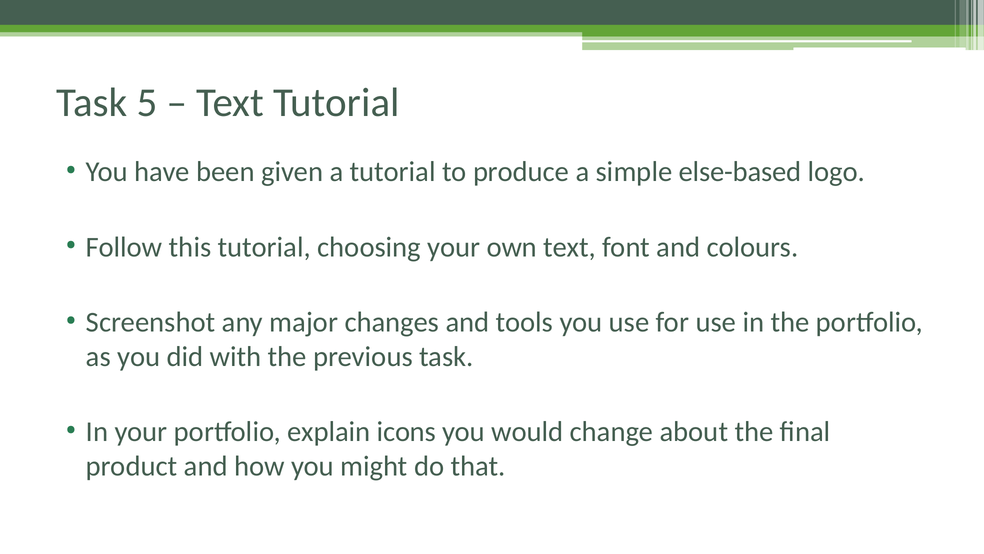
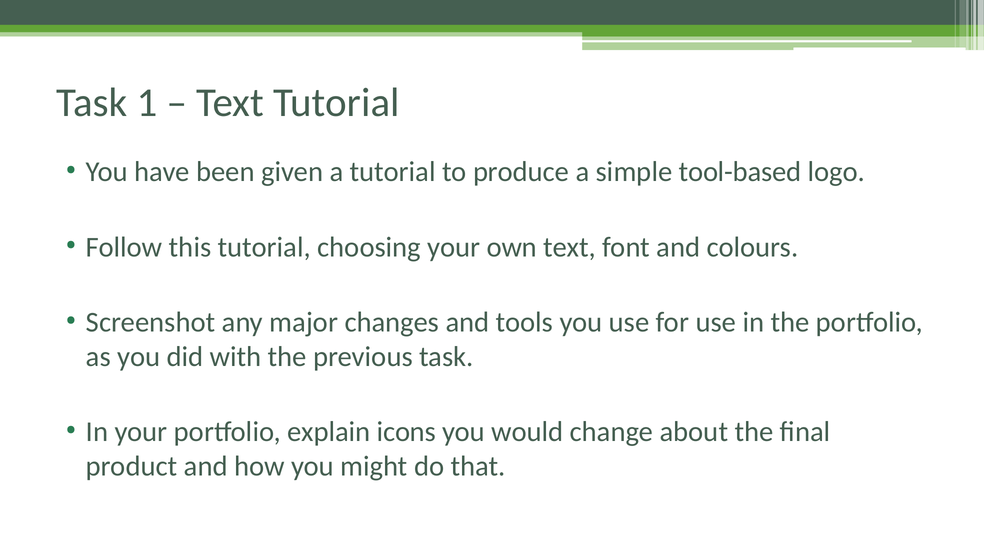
5: 5 -> 1
else-based: else-based -> tool-based
